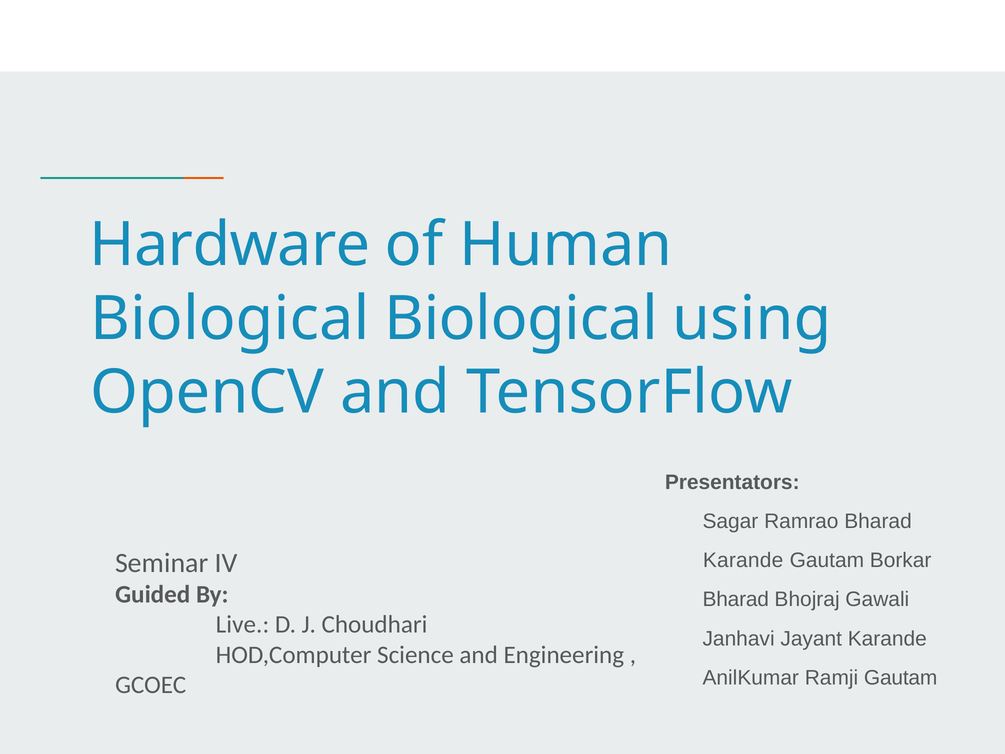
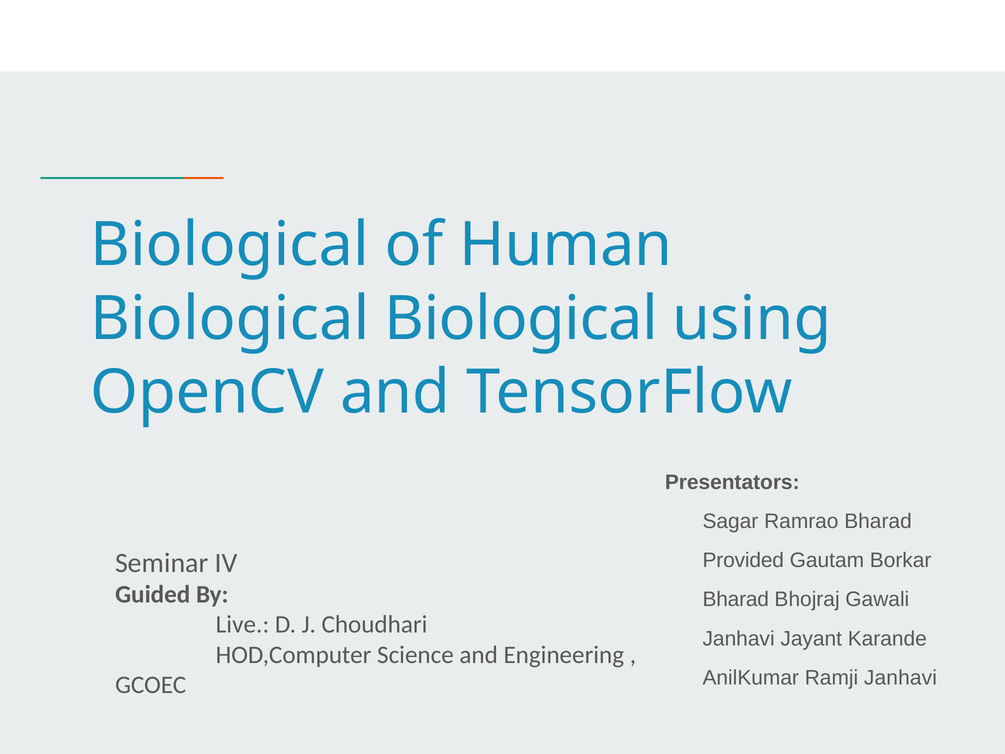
Hardware at (230, 245): Hardware -> Biological
Karande at (743, 560): Karande -> Provided
Ramji Gautam: Gautam -> Janhavi
